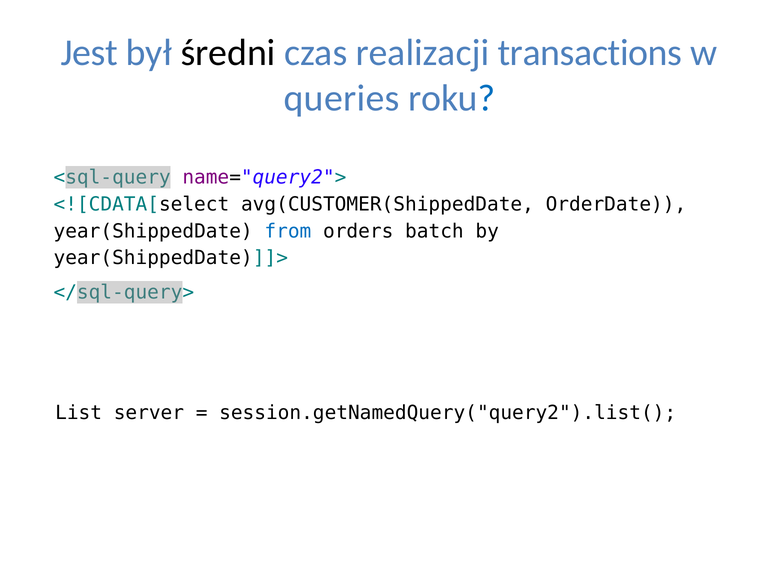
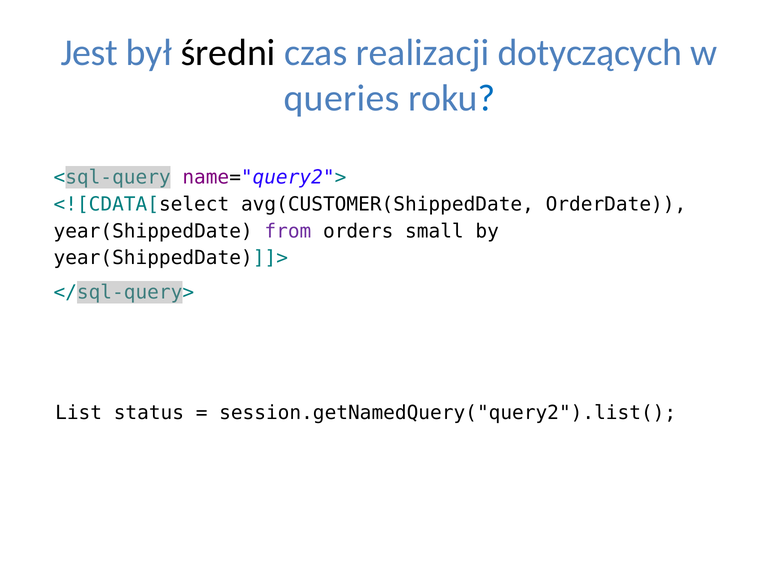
transactions: transactions -> dotyczących
from colour: blue -> purple
batch: batch -> small
server: server -> status
